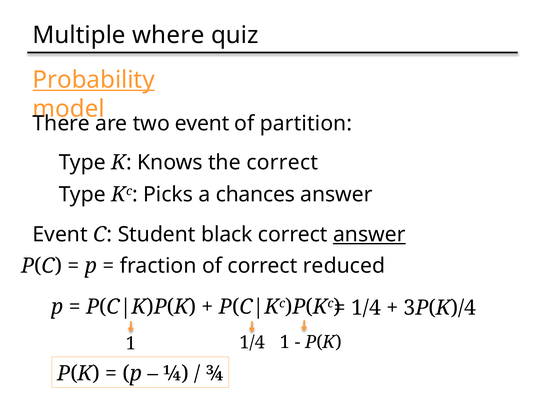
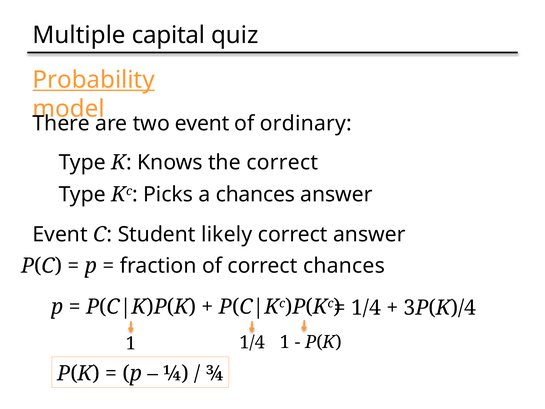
where: where -> capital
partition: partition -> ordinary
black: black -> likely
answer at (369, 234) underline: present -> none
correct reduced: reduced -> chances
